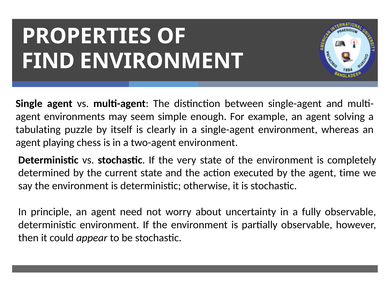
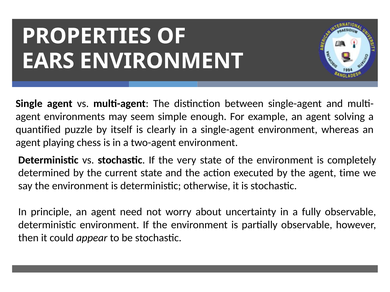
FIND: FIND -> EARS
tabulating: tabulating -> quantified
